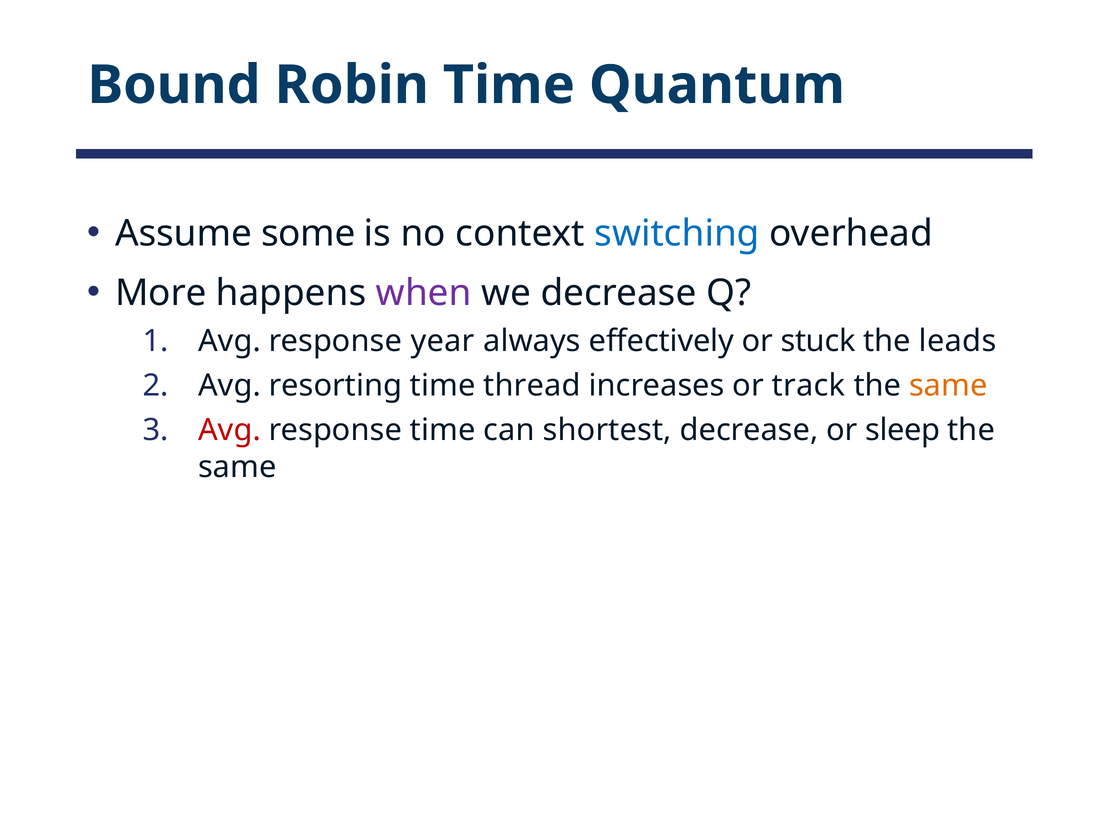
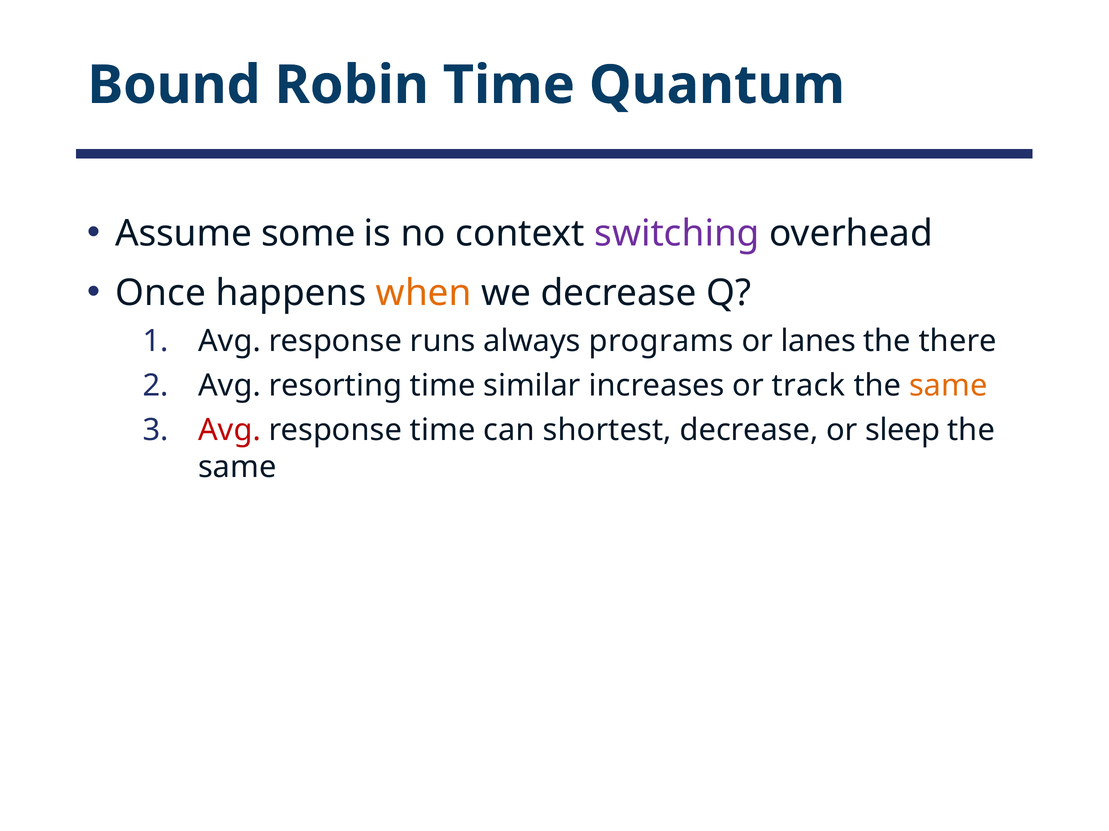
switching colour: blue -> purple
More: More -> Once
when colour: purple -> orange
year: year -> runs
effectively: effectively -> programs
stuck: stuck -> lanes
leads: leads -> there
thread: thread -> similar
